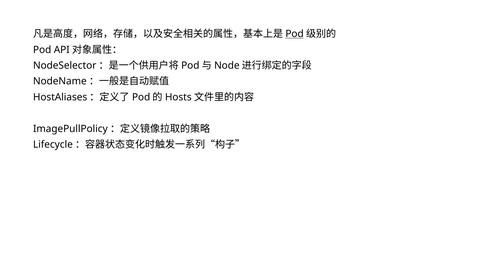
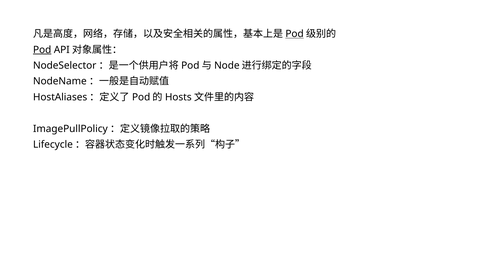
Pod at (42, 50) underline: none -> present
